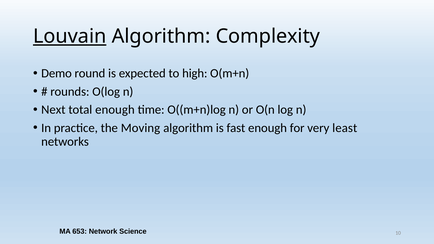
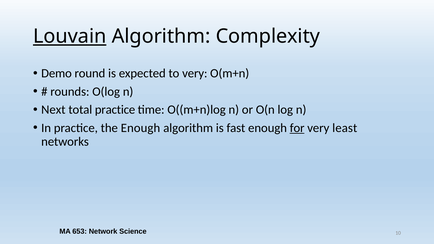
to high: high -> very
total enough: enough -> practice
the Moving: Moving -> Enough
for underline: none -> present
